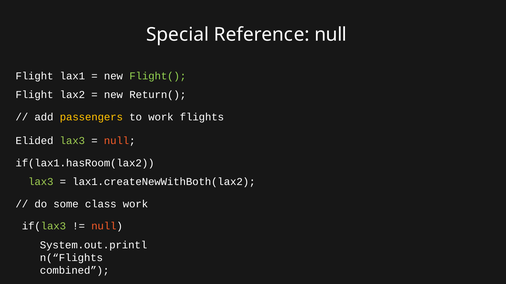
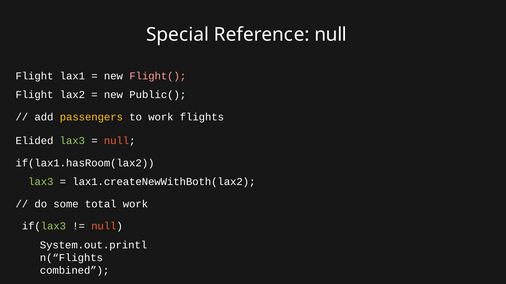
Flight( colour: light green -> pink
Return(: Return( -> Public(
class: class -> total
